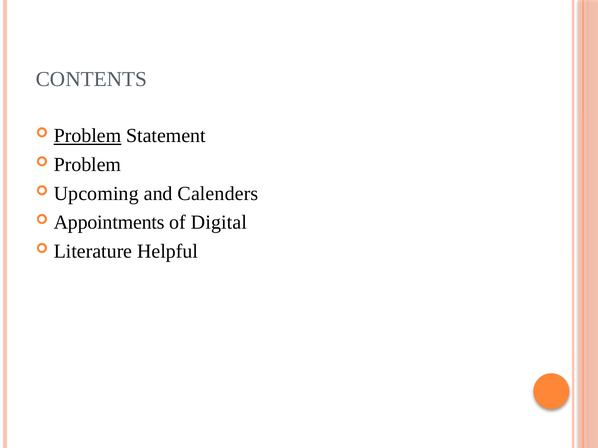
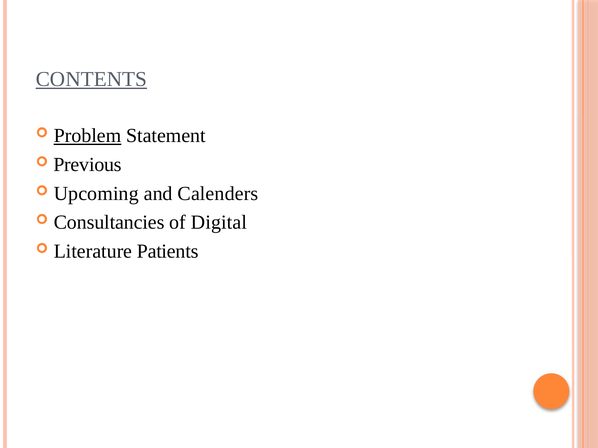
CONTENTS underline: none -> present
Problem at (87, 165): Problem -> Previous
Appointments: Appointments -> Consultancies
Helpful: Helpful -> Patients
